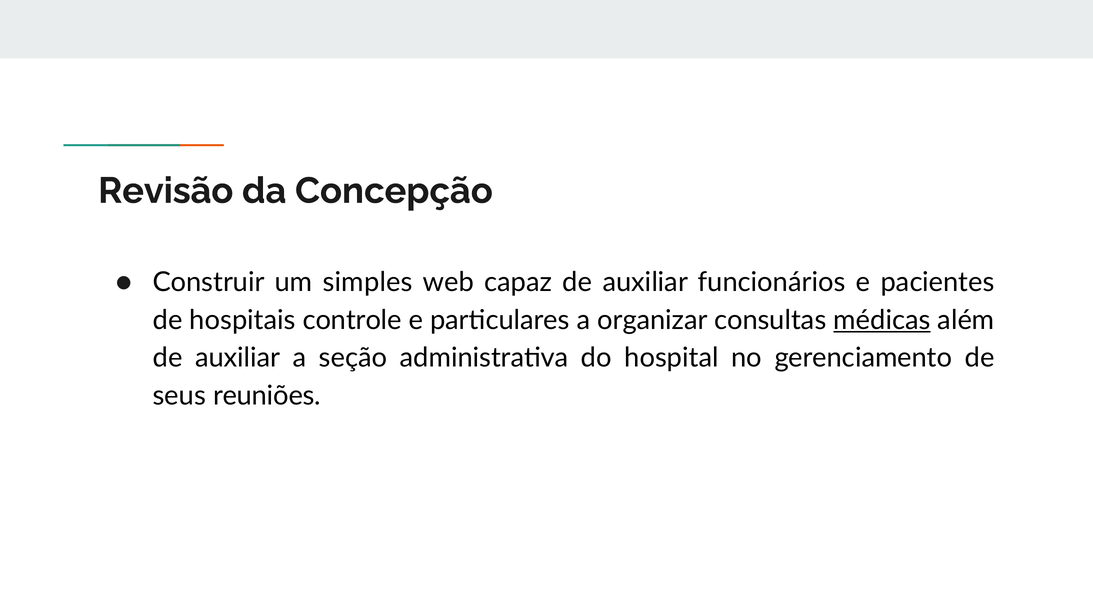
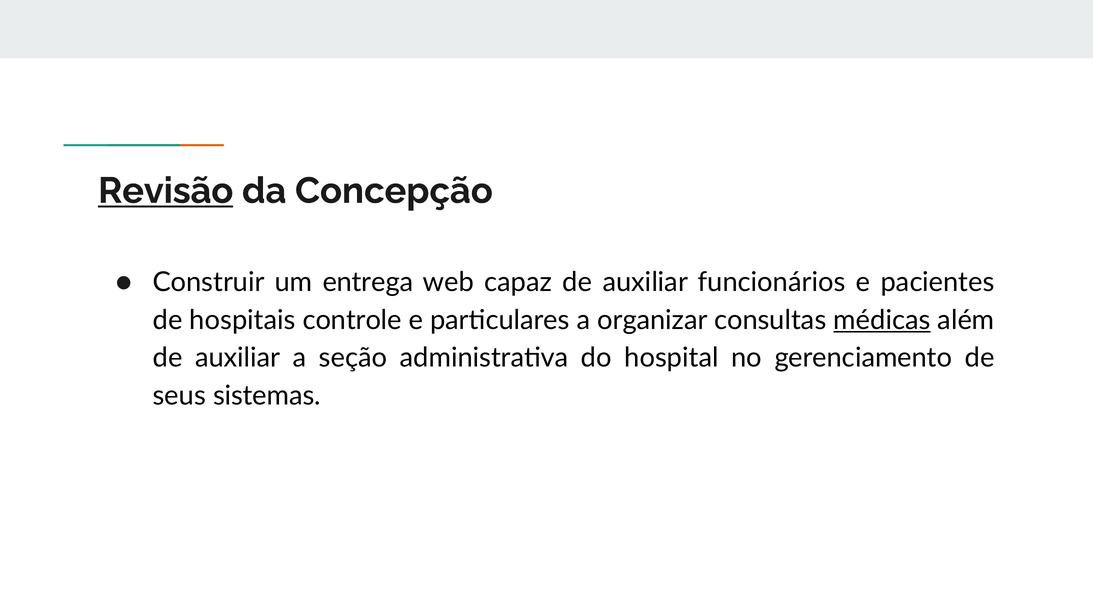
Revisão underline: none -> present
simples: simples -> entrega
reuniões: reuniões -> sistemas
